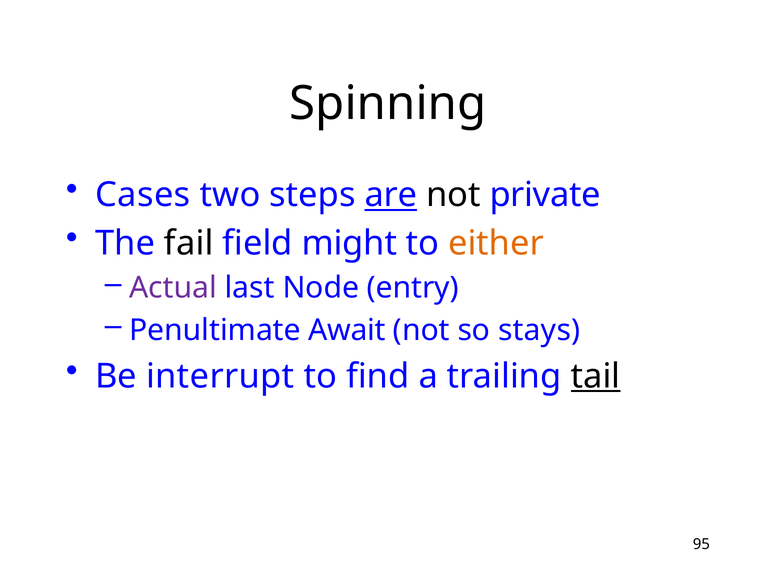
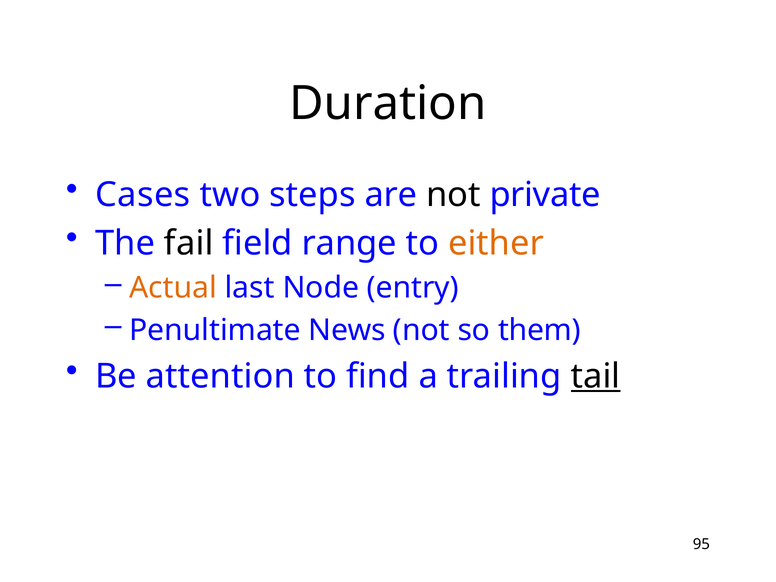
Spinning: Spinning -> Duration
are underline: present -> none
might: might -> range
Actual colour: purple -> orange
Await: Await -> News
stays: stays -> them
interrupt: interrupt -> attention
